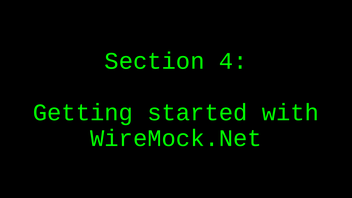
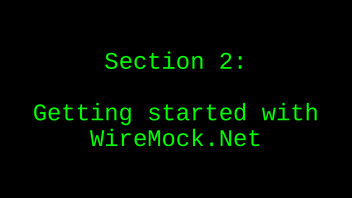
4: 4 -> 2
